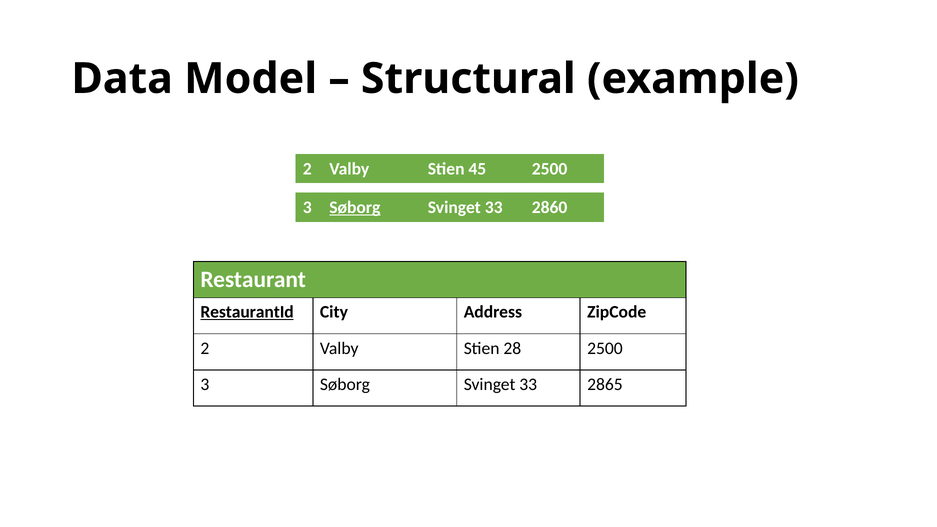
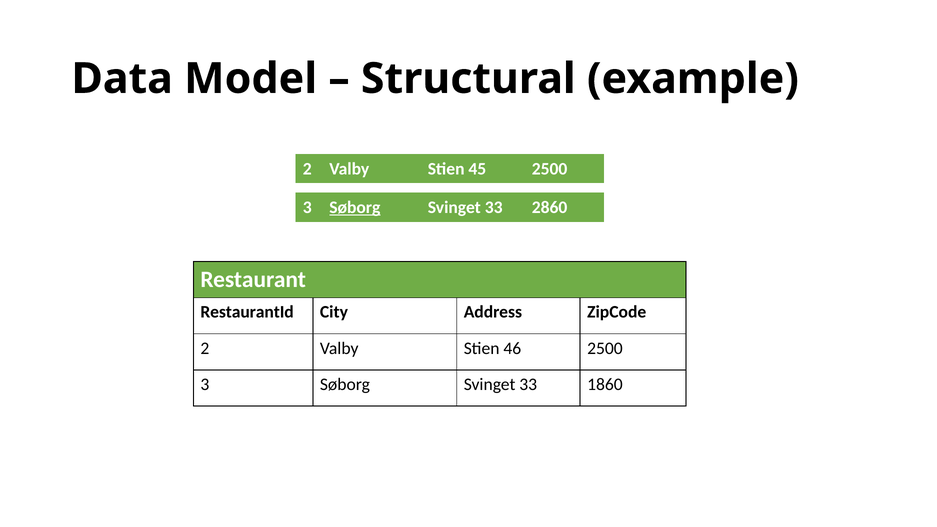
RestaurantId underline: present -> none
28: 28 -> 46
2865: 2865 -> 1860
